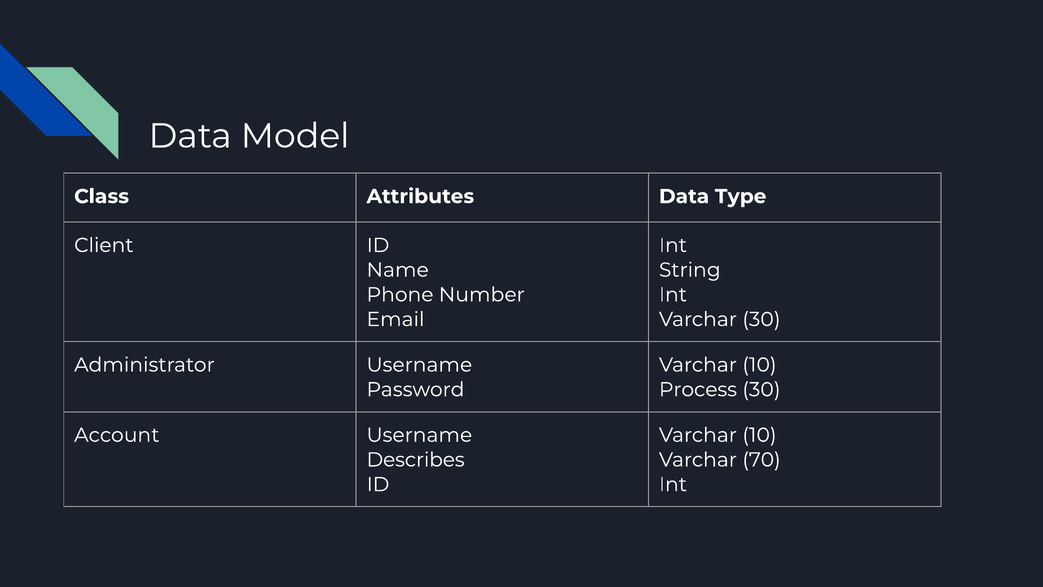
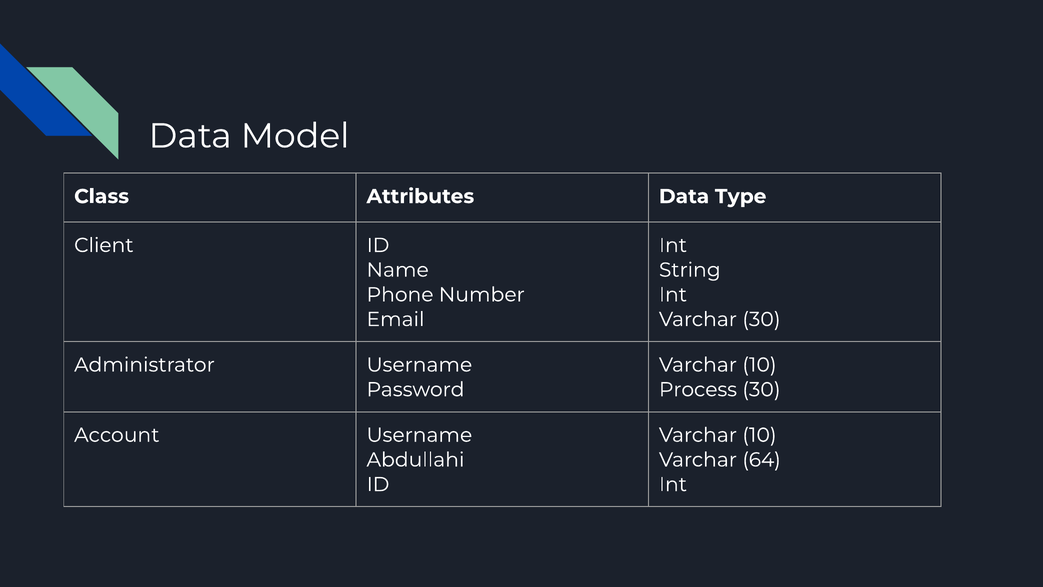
Describes: Describes -> Abdullahi
70: 70 -> 64
